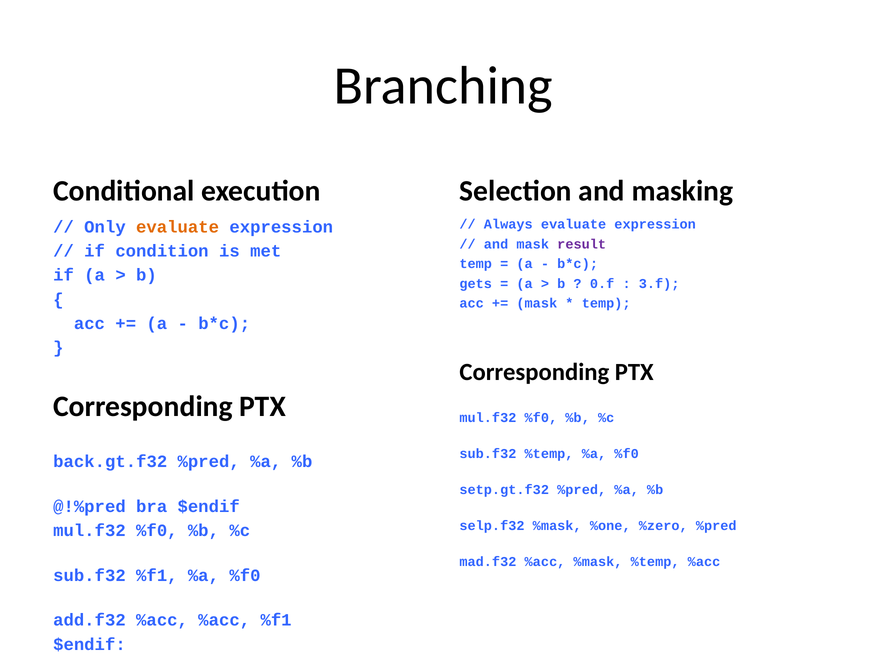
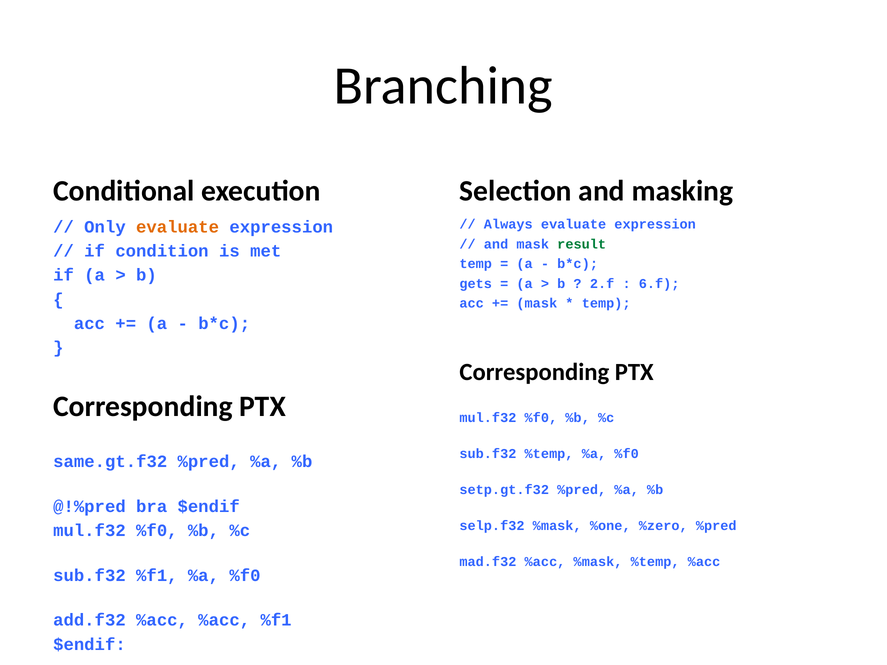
result colour: purple -> green
0.f: 0.f -> 2.f
3.f: 3.f -> 6.f
back.gt.f32: back.gt.f32 -> same.gt.f32
